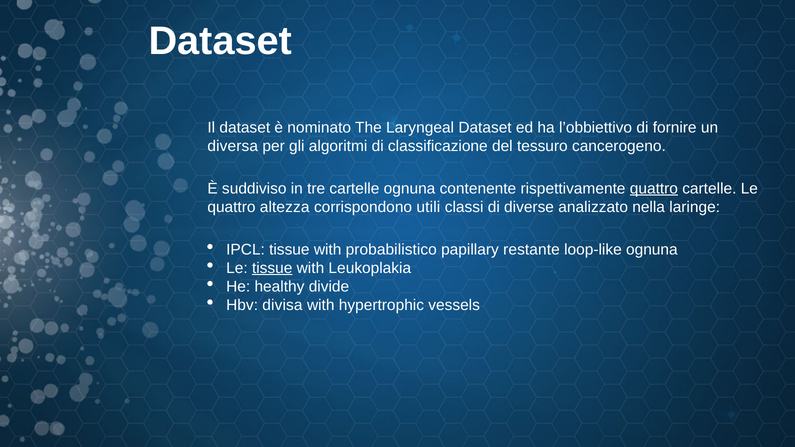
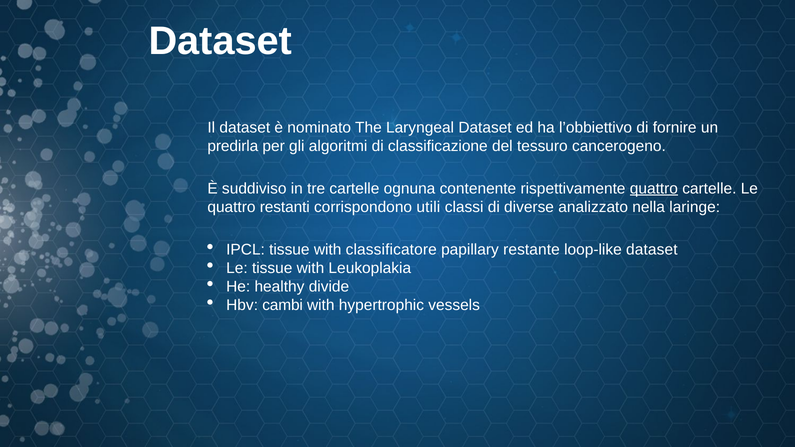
diversa: diversa -> predirla
altezza: altezza -> restanti
probabilistico: probabilistico -> classificatore
loop-like ognuna: ognuna -> dataset
tissue at (272, 268) underline: present -> none
divisa: divisa -> cambi
